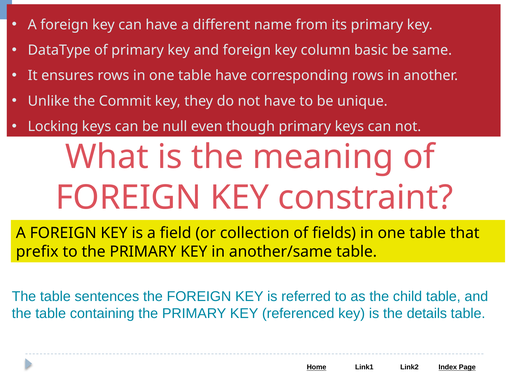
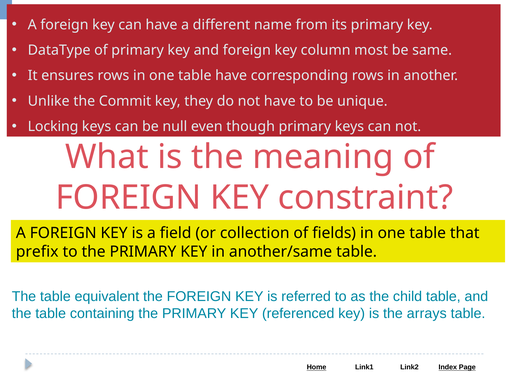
basic: basic -> most
sentences: sentences -> equivalent
details: details -> arrays
